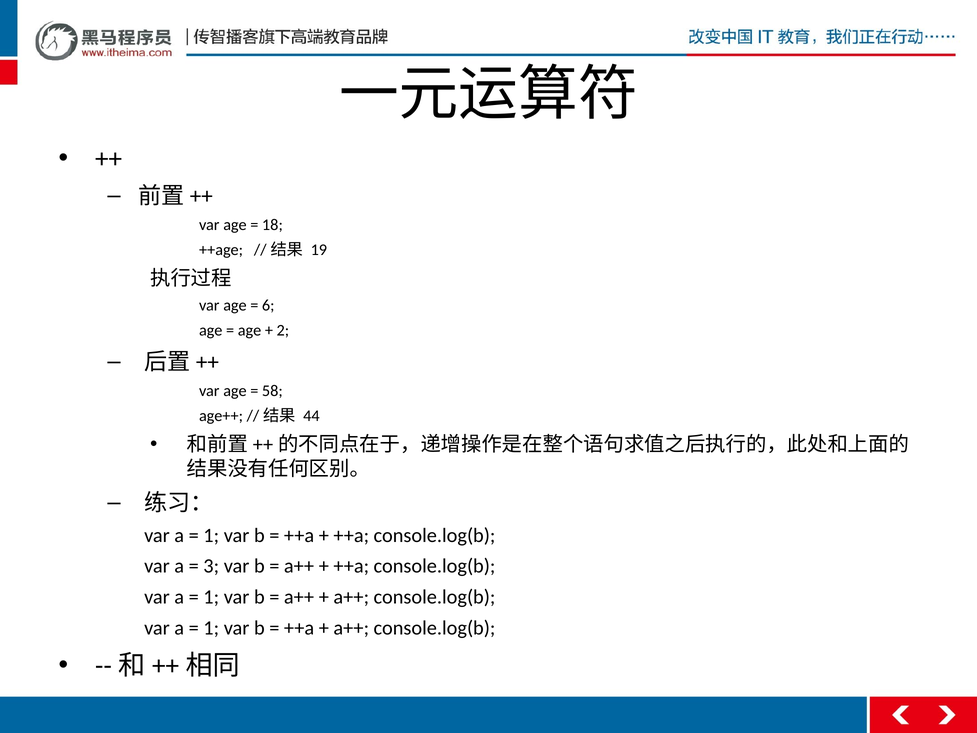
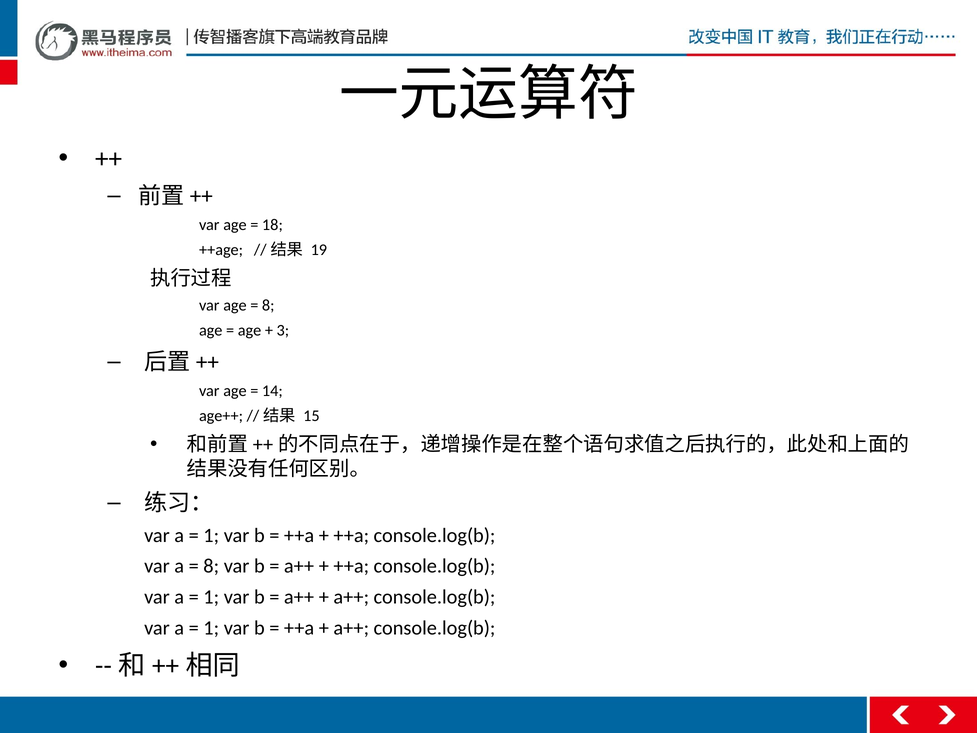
6 at (268, 306): 6 -> 8
2: 2 -> 3
58: 58 -> 14
44: 44 -> 15
3 at (211, 566): 3 -> 8
